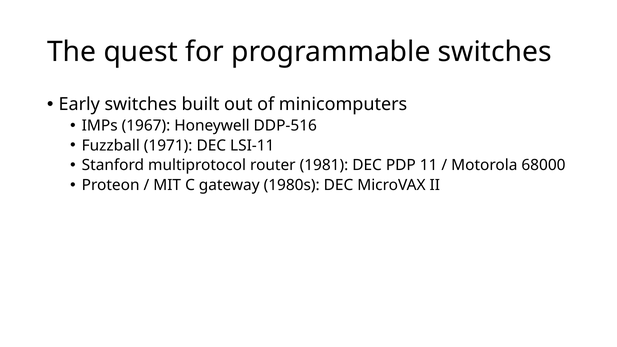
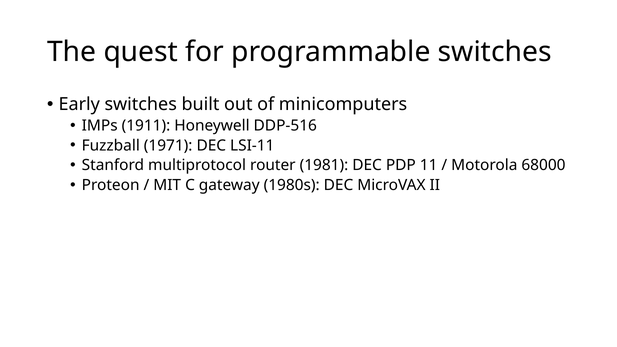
1967: 1967 -> 1911
